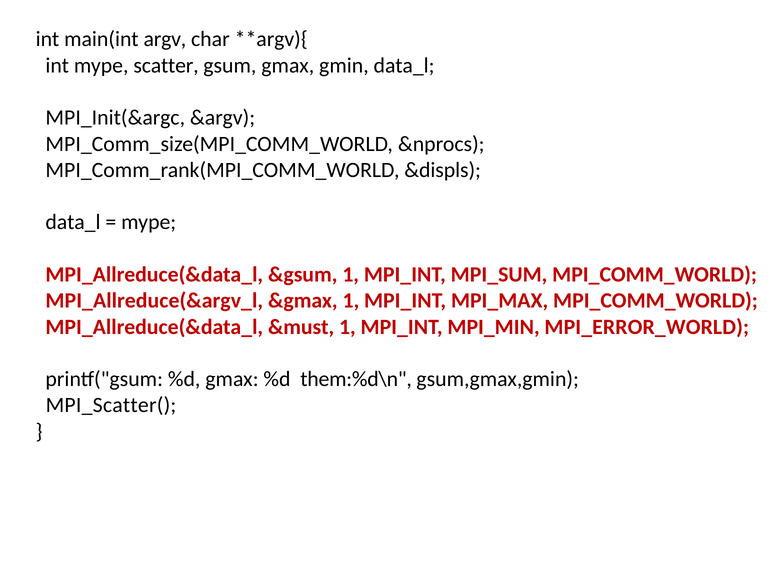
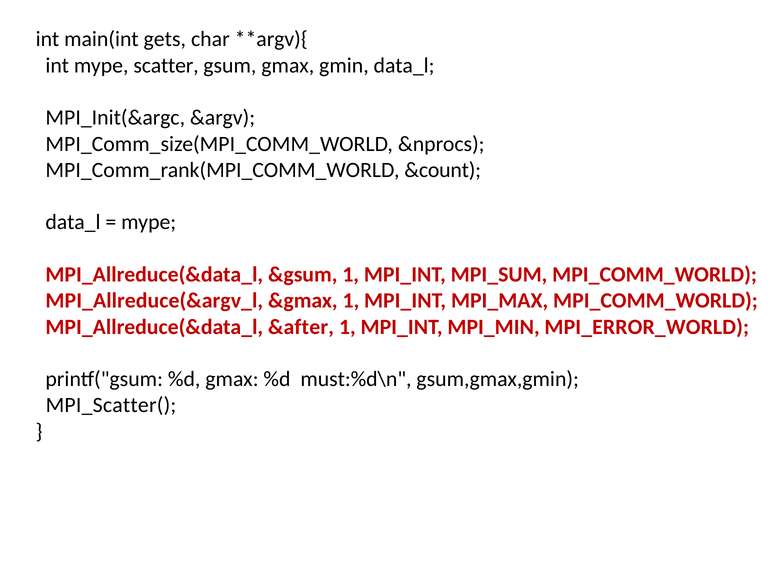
argv: argv -> gets
&displs: &displs -> &count
&must: &must -> &after
them:%d\n: them:%d\n -> must:%d\n
